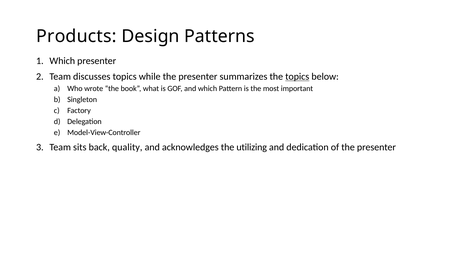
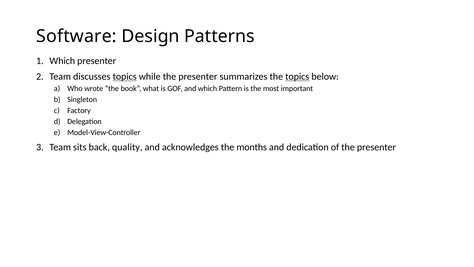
Products: Products -> Software
topics at (125, 76) underline: none -> present
utilizing: utilizing -> months
